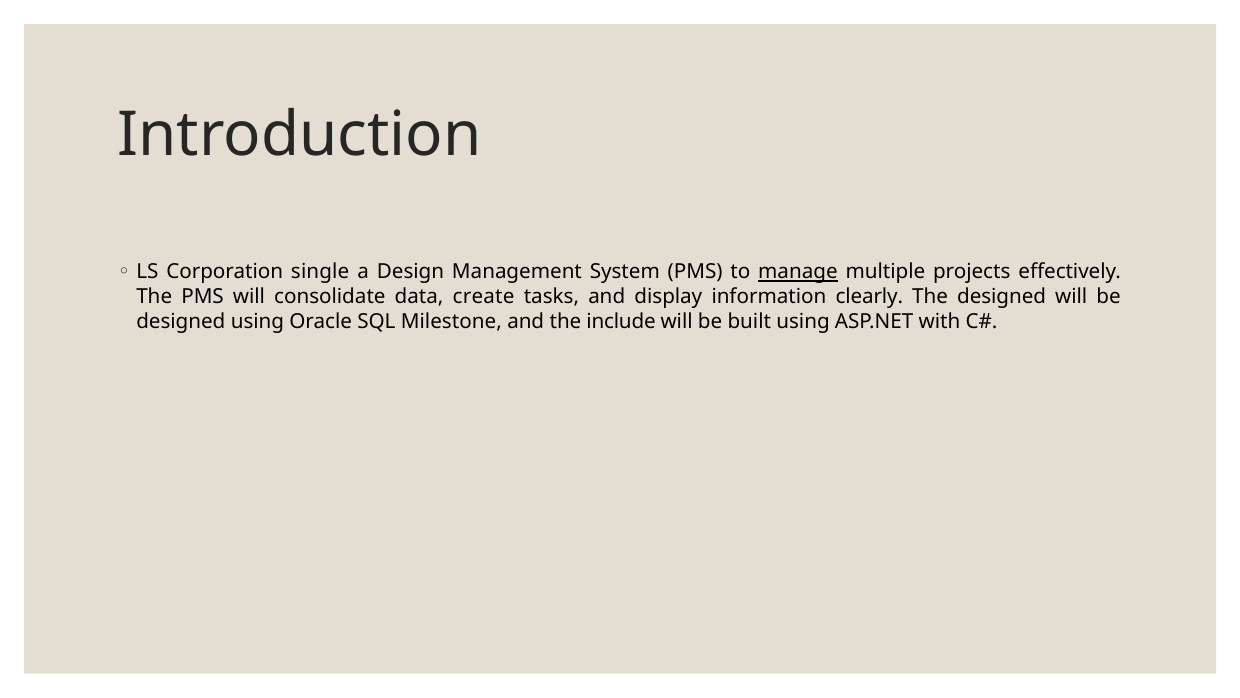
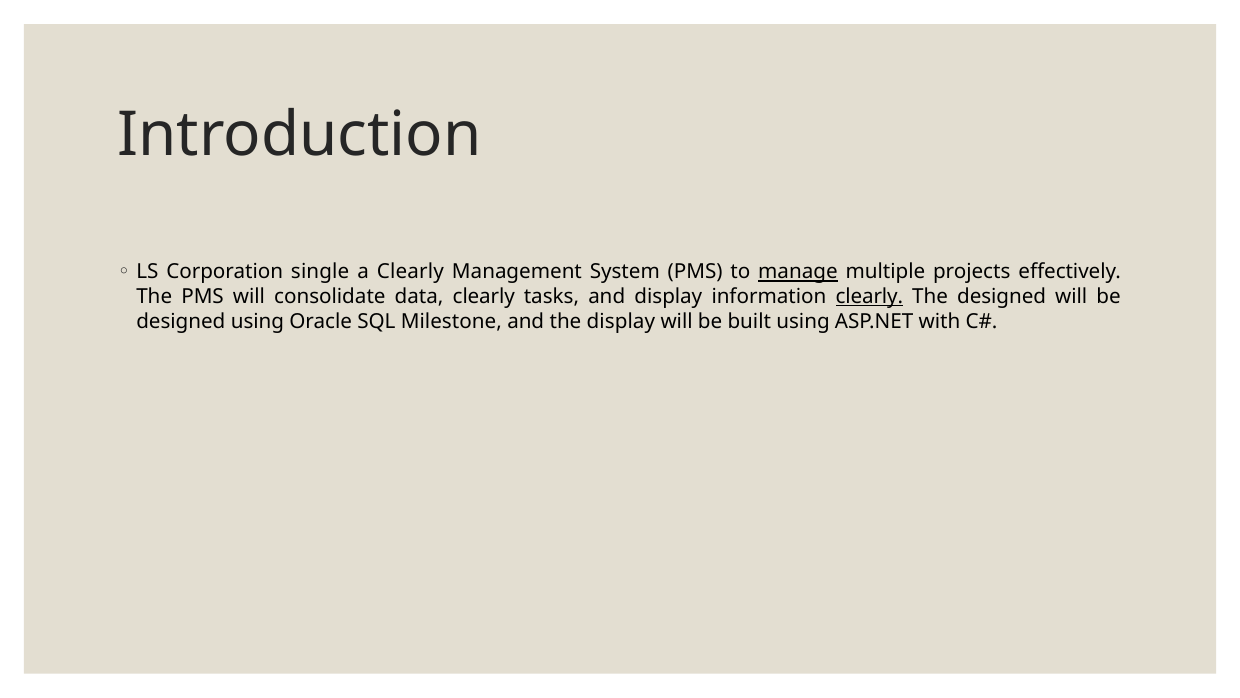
a Design: Design -> Clearly
data create: create -> clearly
clearly at (869, 297) underline: none -> present
the include: include -> display
